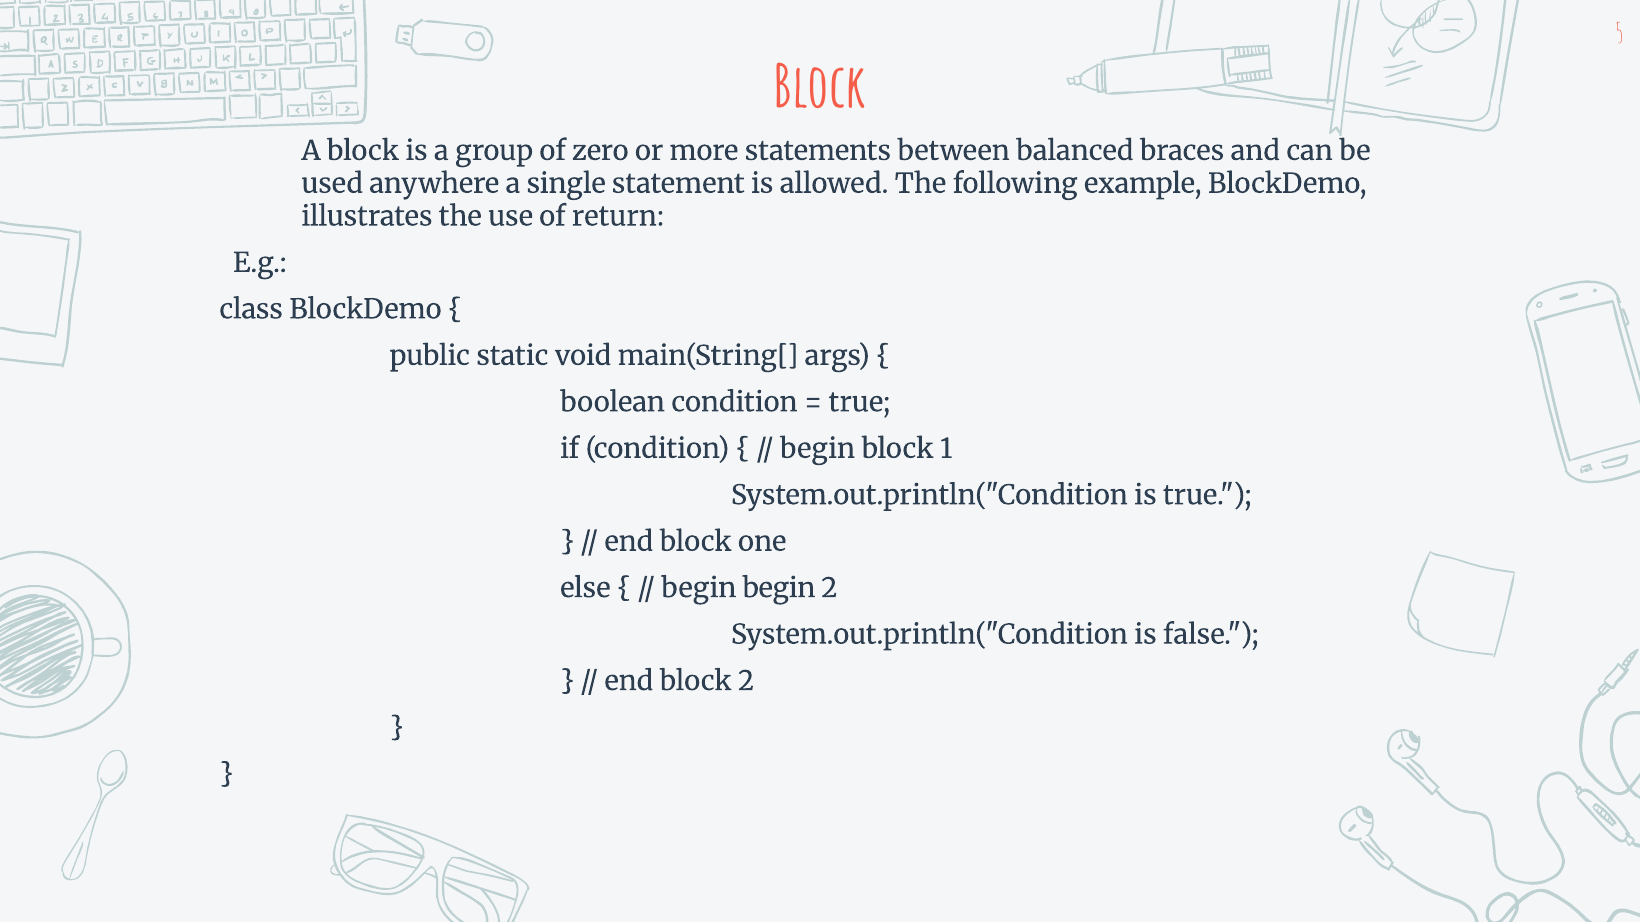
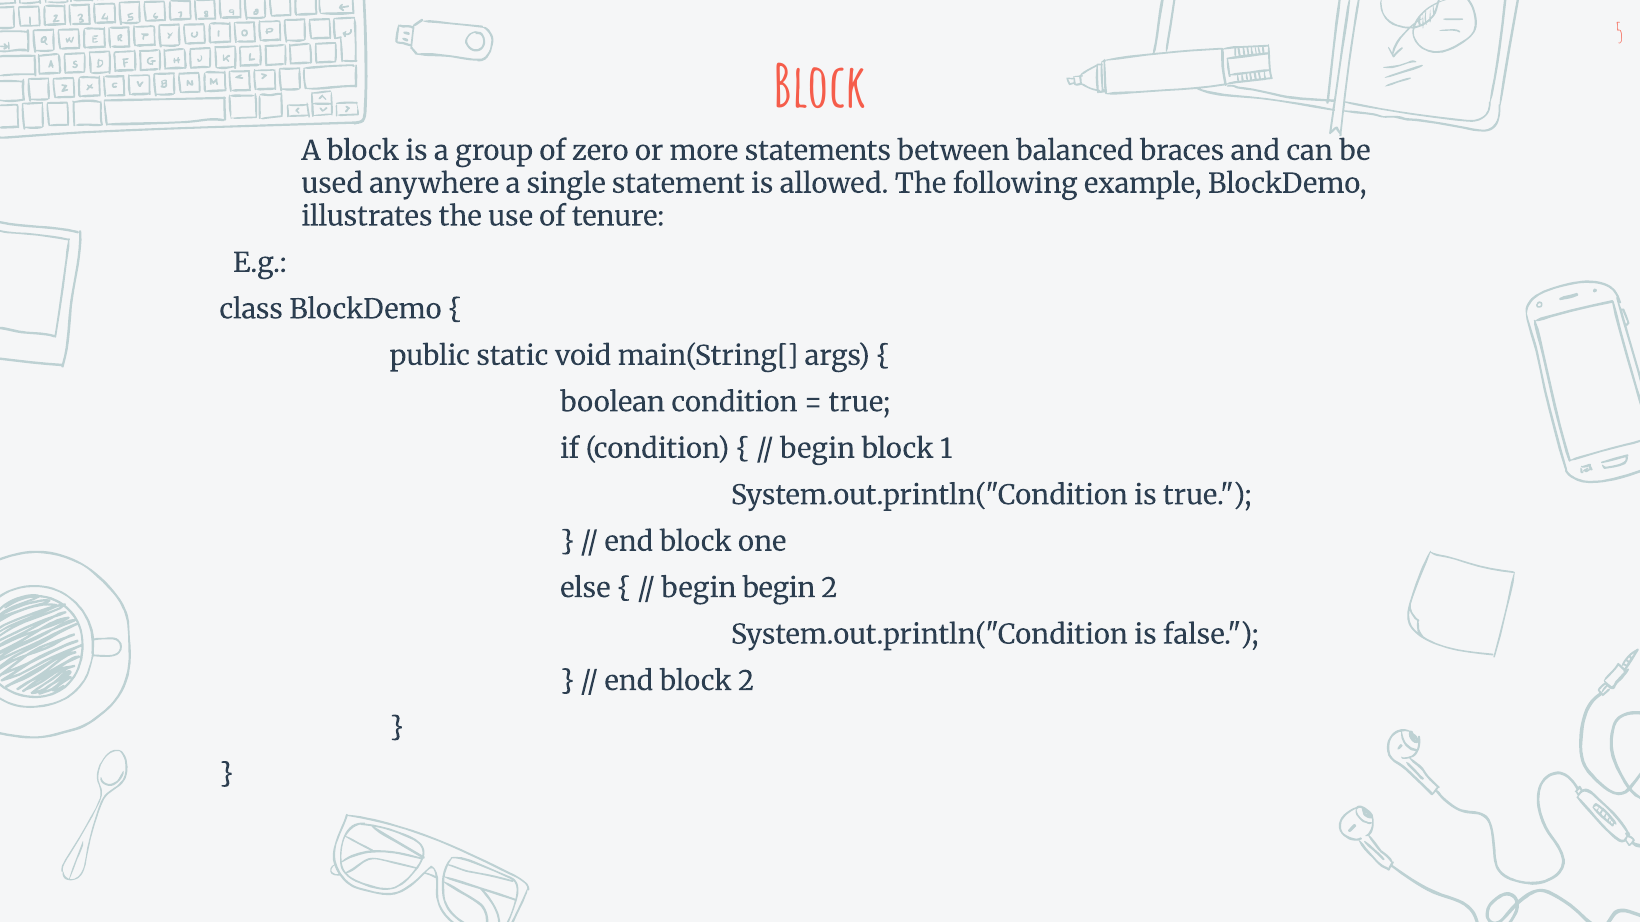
return: return -> tenure
